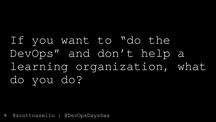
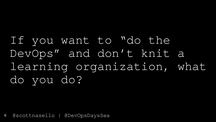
help: help -> knit
